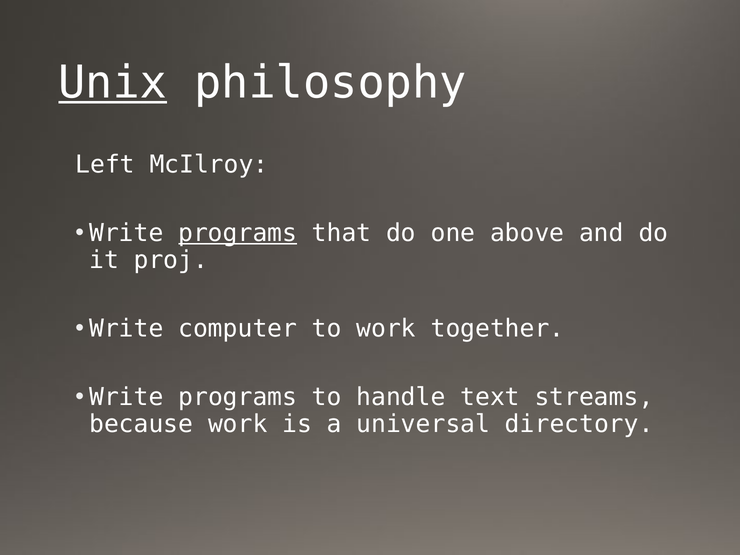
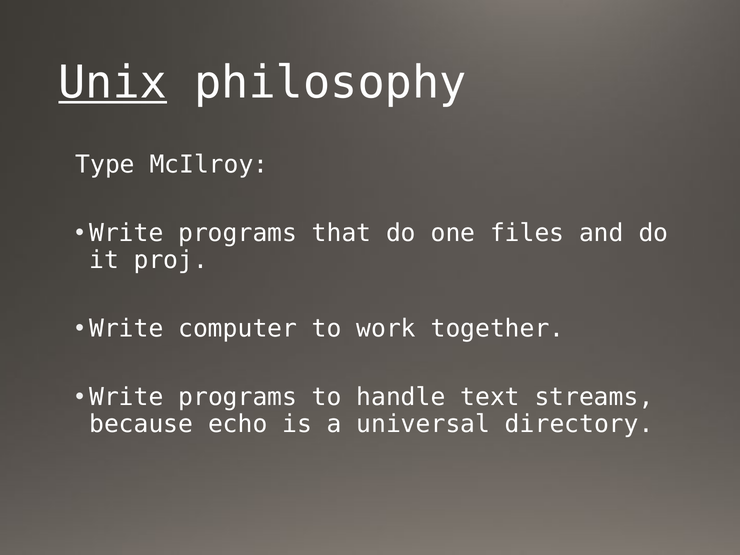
Left: Left -> Type
programs at (238, 233) underline: present -> none
above: above -> files
because work: work -> echo
